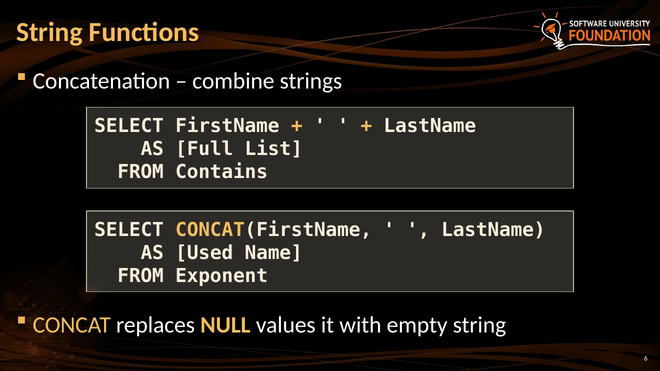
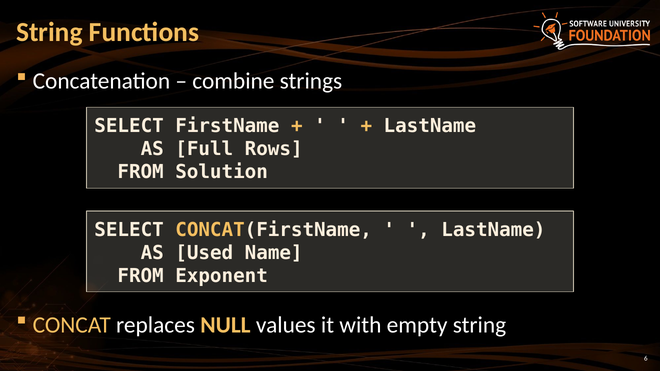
List: List -> Rows
Contains: Contains -> Solution
